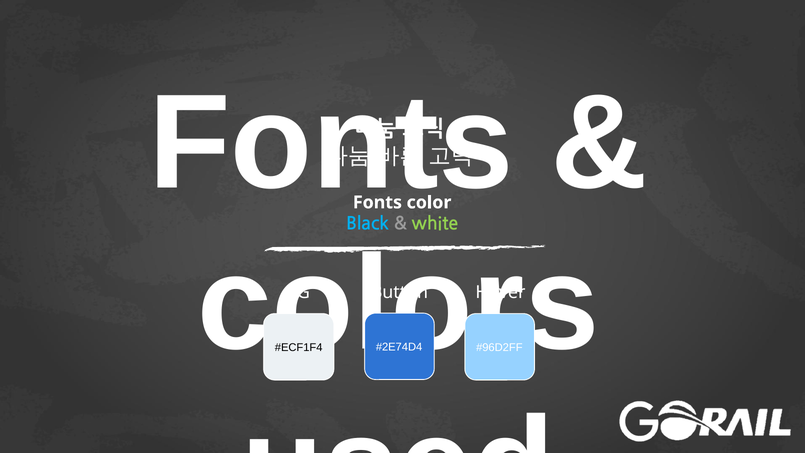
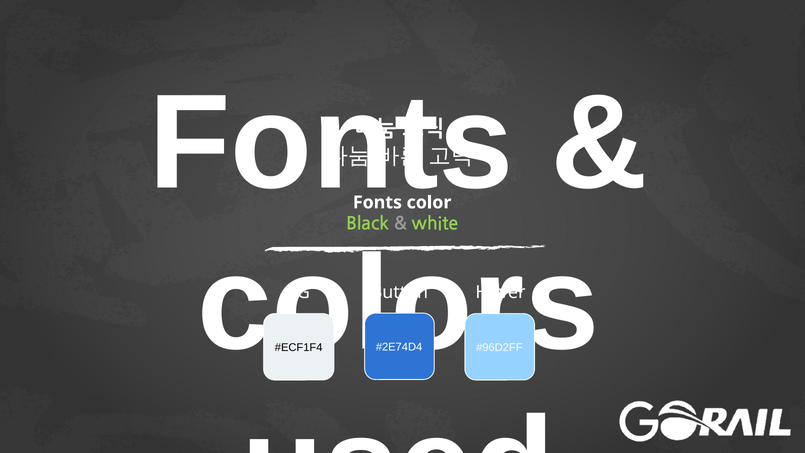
Black colour: light blue -> light green
